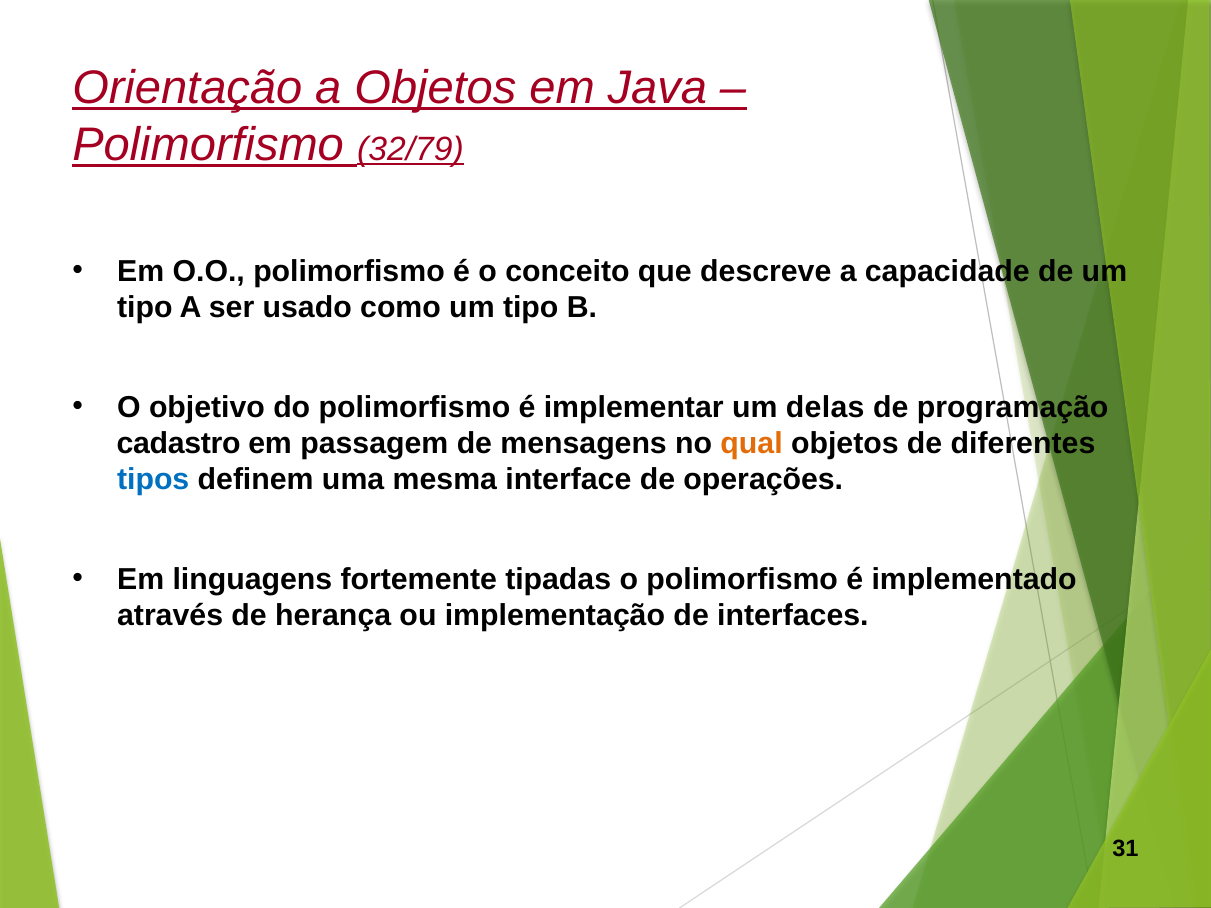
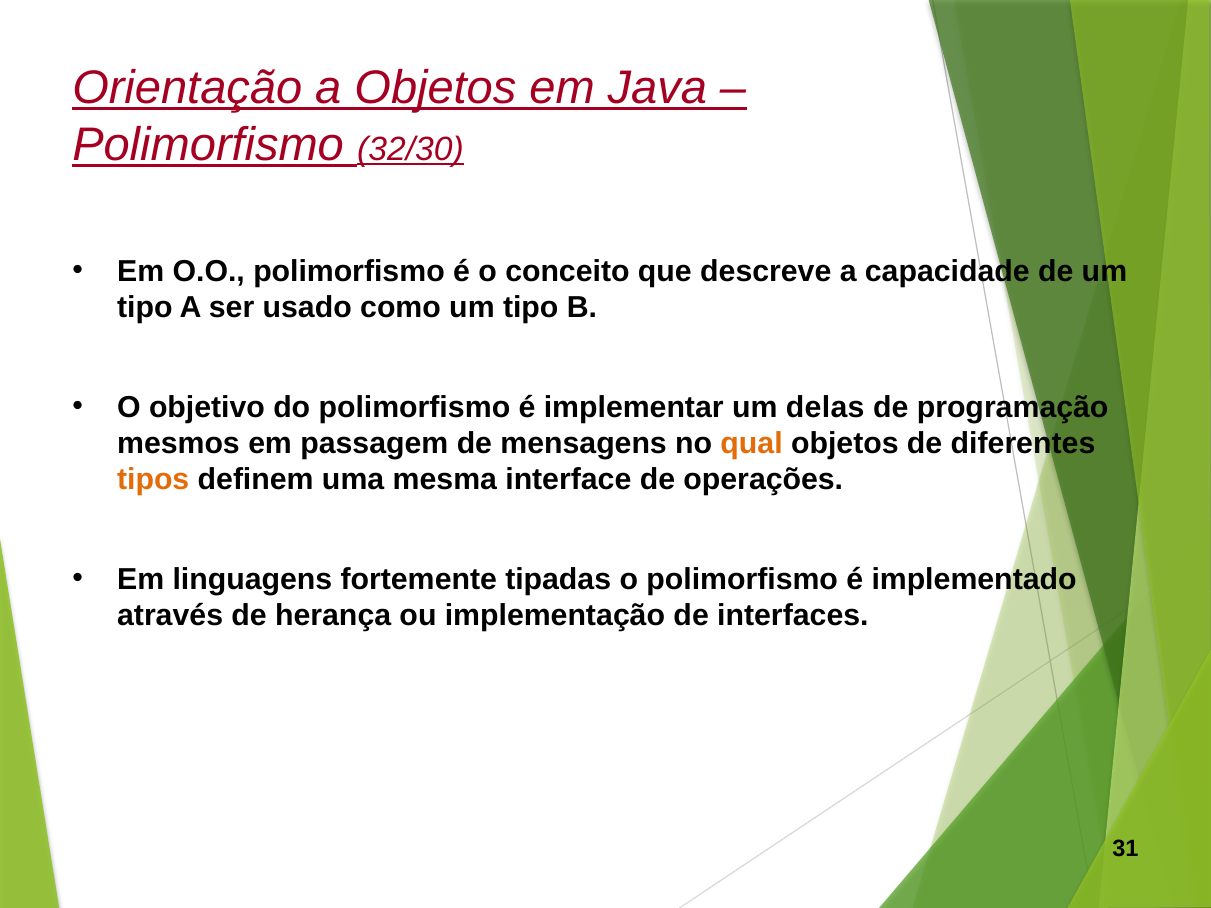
32/79: 32/79 -> 32/30
cadastro: cadastro -> mesmos
tipos colour: blue -> orange
